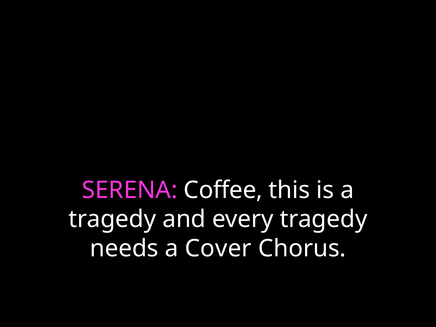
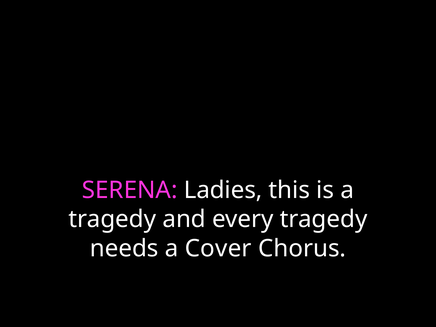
Coffee: Coffee -> Ladies
